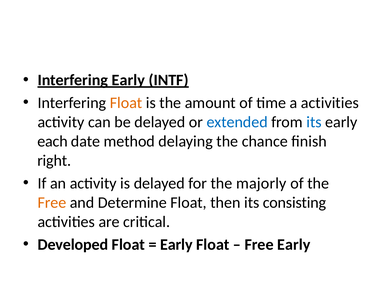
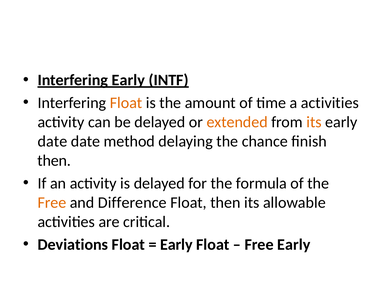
extended colour: blue -> orange
its at (314, 122) colour: blue -> orange
each at (53, 141): each -> date
right at (54, 160): right -> then
majorly: majorly -> formula
Determine: Determine -> Difference
consisting: consisting -> allowable
Developed: Developed -> Deviations
